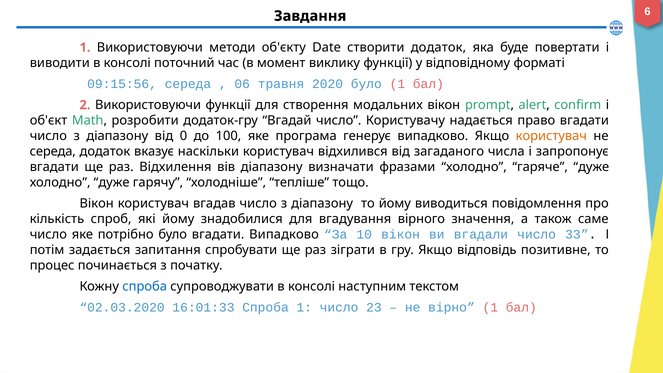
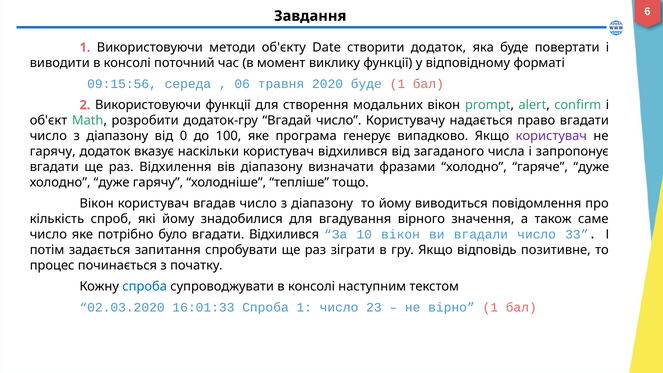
2020 було: було -> буде
користувач at (551, 136) colour: orange -> purple
середа at (53, 151): середа -> гарячу
вгадати Випадково: Випадково -> Відхилився
